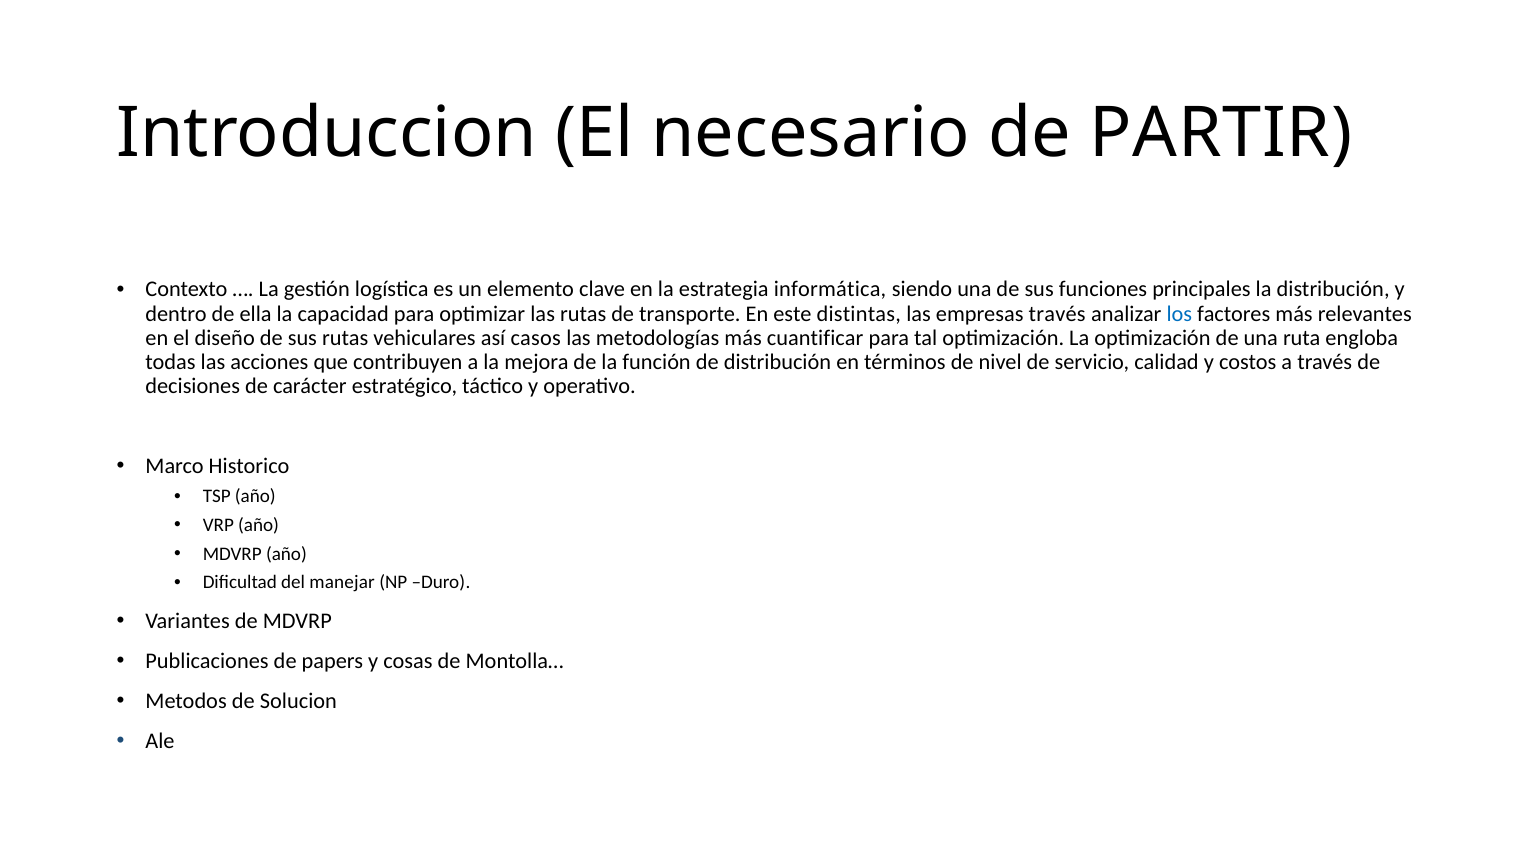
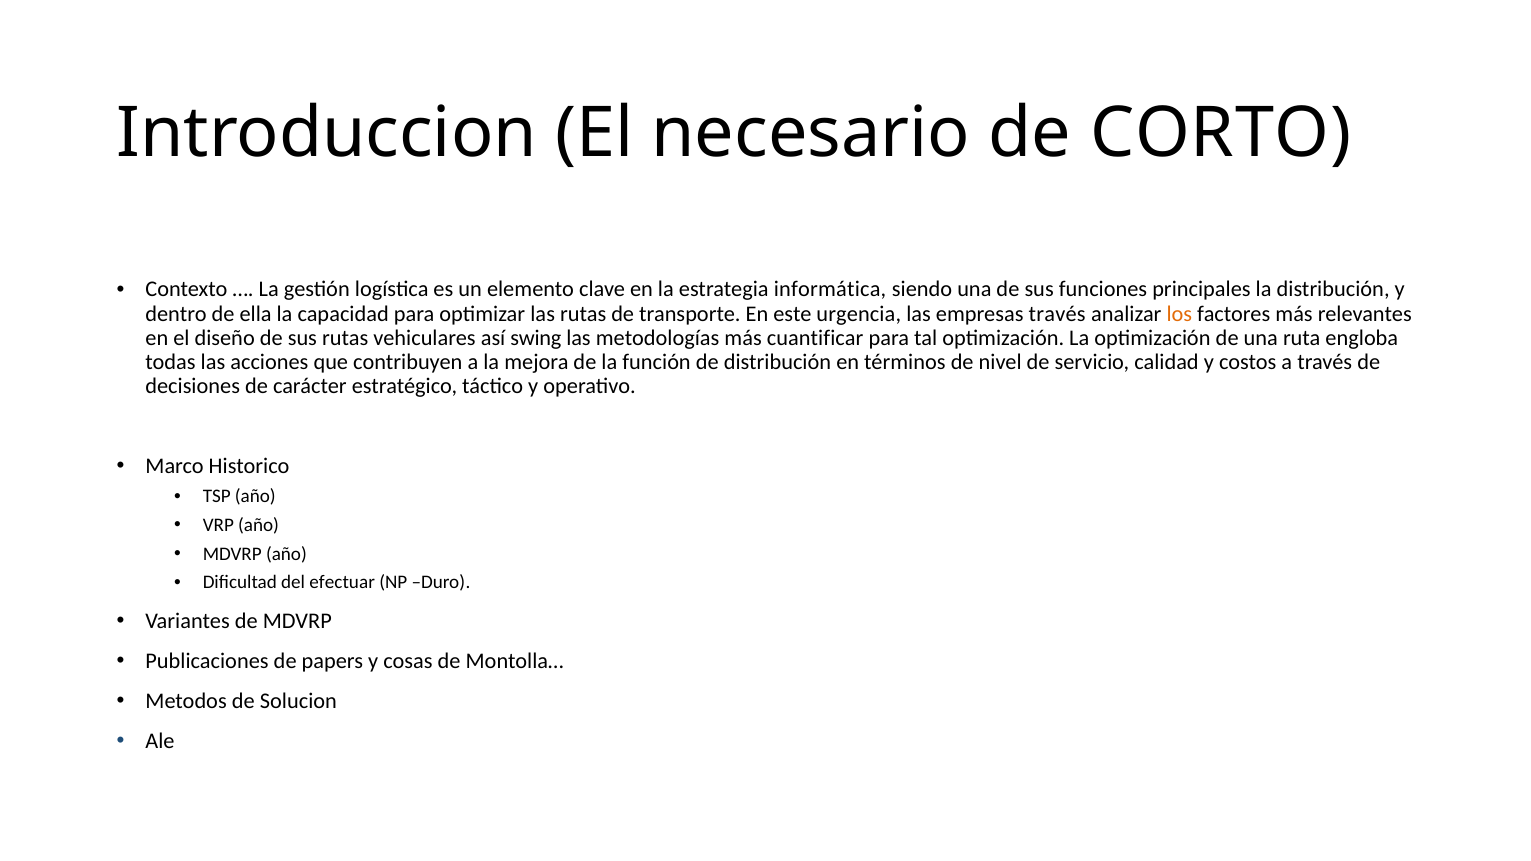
PARTIR: PARTIR -> CORTO
distintas: distintas -> urgencia
los colour: blue -> orange
casos: casos -> swing
manejar: manejar -> efectuar
